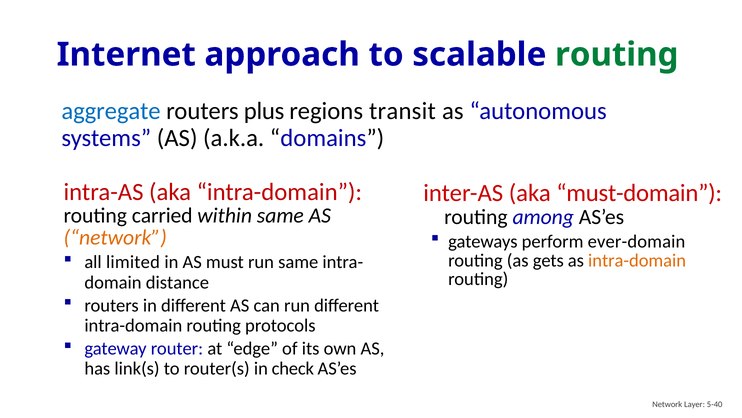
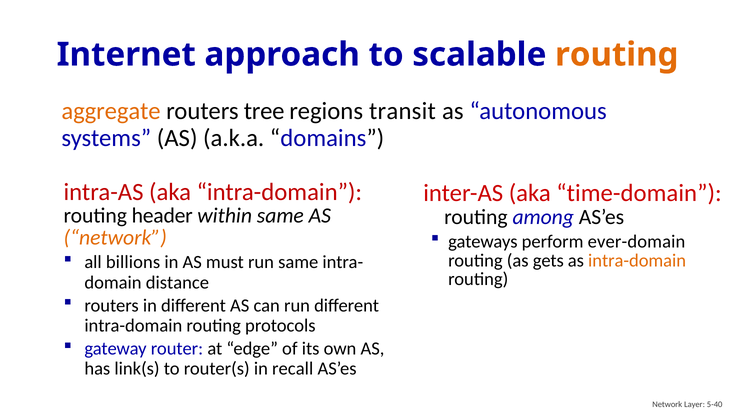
routing at (617, 54) colour: green -> orange
aggregate colour: blue -> orange
plus: plus -> tree
must-domain: must-domain -> time-domain
carried: carried -> header
limited: limited -> billions
check: check -> recall
